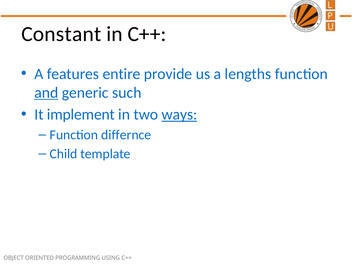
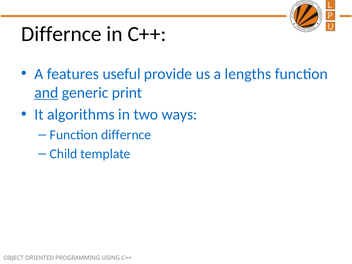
Constant at (61, 34): Constant -> Differnce
entire: entire -> useful
such: such -> print
implement: implement -> algorithms
ways underline: present -> none
